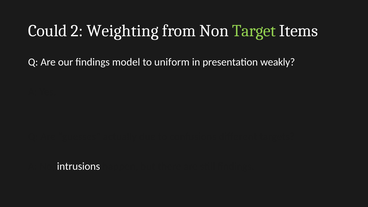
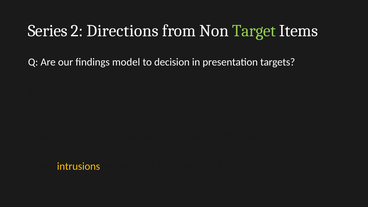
Could: Could -> Series
Weighting: Weighting -> Directions
uniform: uniform -> decision
presentation weakly: weakly -> targets
intrusions colour: white -> yellow
